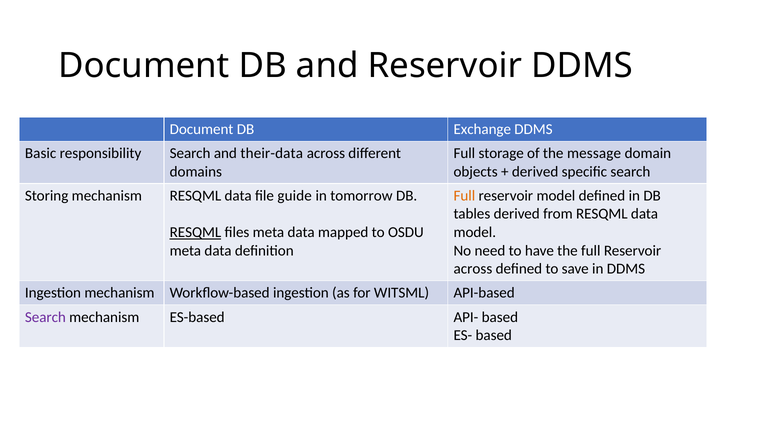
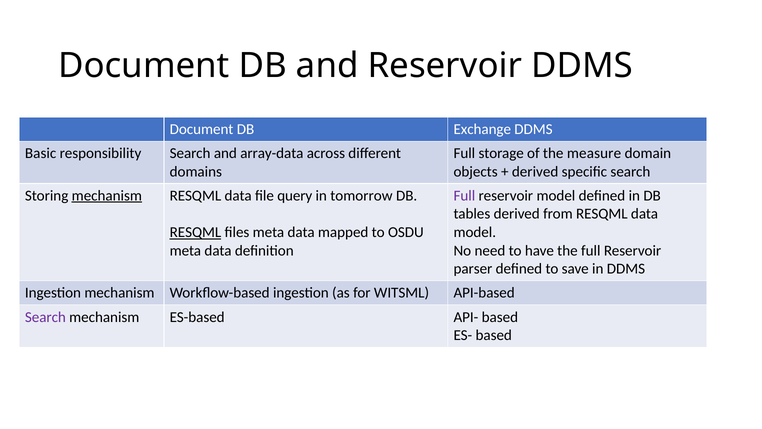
their-data: their-data -> array-data
message: message -> measure
mechanism at (107, 196) underline: none -> present
guide: guide -> query
Full at (464, 196) colour: orange -> purple
across at (473, 269): across -> parser
